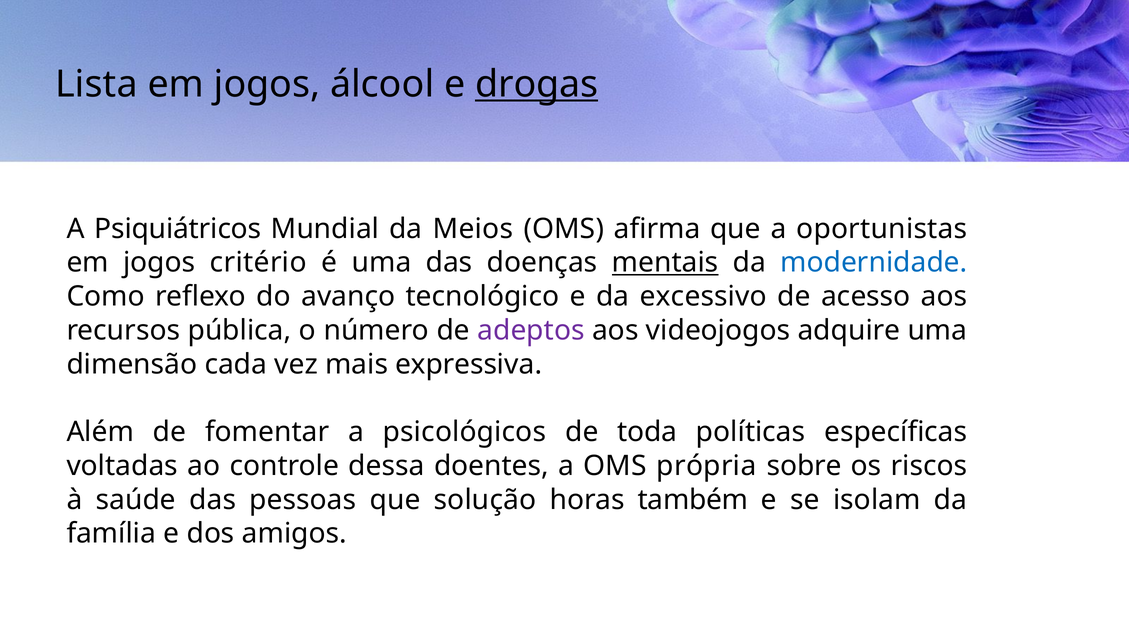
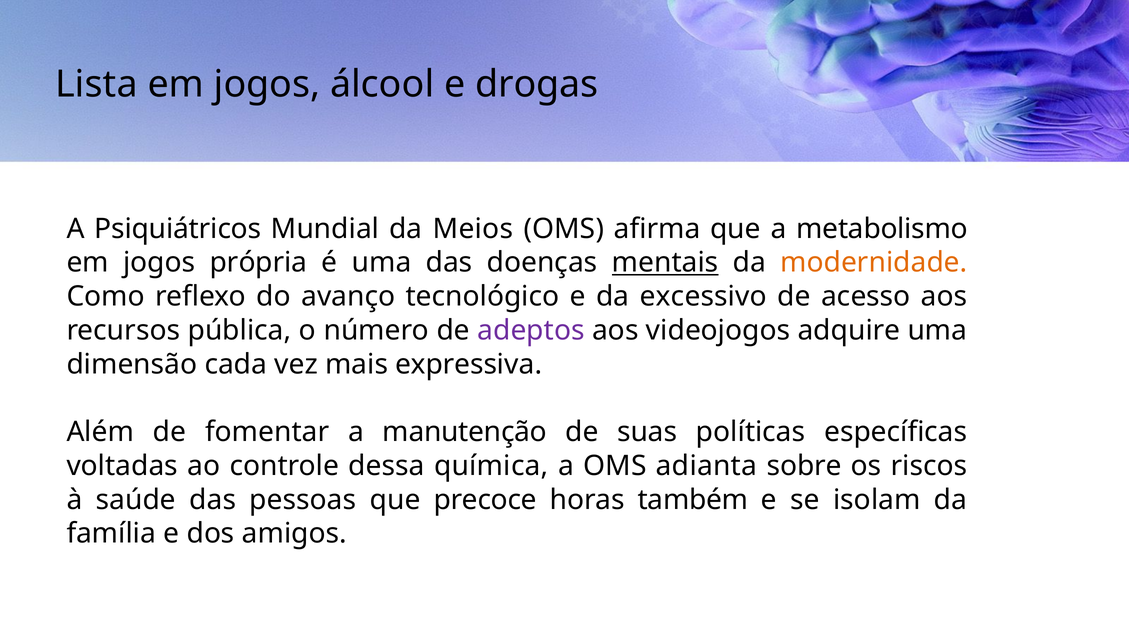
drogas underline: present -> none
oportunistas: oportunistas -> metabolismo
critério: critério -> própria
modernidade colour: blue -> orange
psicológicos: psicológicos -> manutenção
toda: toda -> suas
doentes: doentes -> química
própria: própria -> adianta
solução: solução -> precoce
